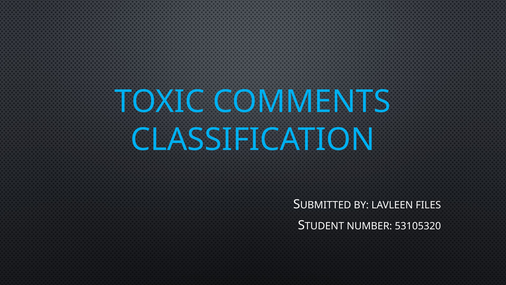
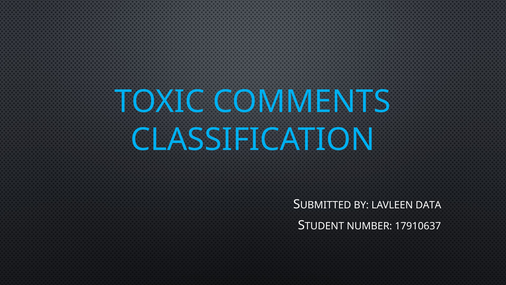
FILES: FILES -> DATA
53105320: 53105320 -> 17910637
